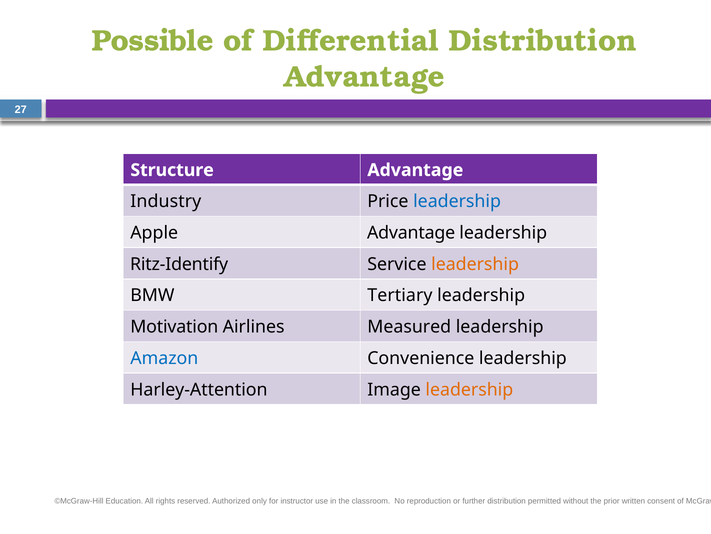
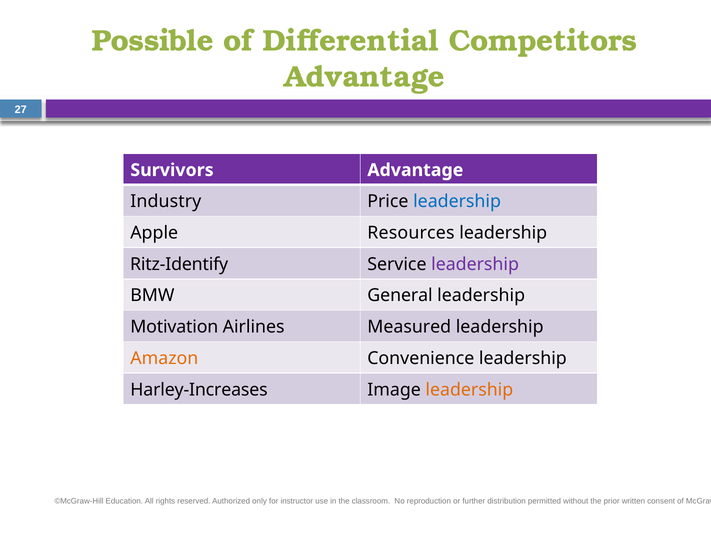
Differential Distribution: Distribution -> Competitors
Structure: Structure -> Survivors
Apple Advantage: Advantage -> Resources
leadership at (475, 264) colour: orange -> purple
Tertiary: Tertiary -> General
Amazon colour: blue -> orange
Harley-Attention: Harley-Attention -> Harley-Increases
